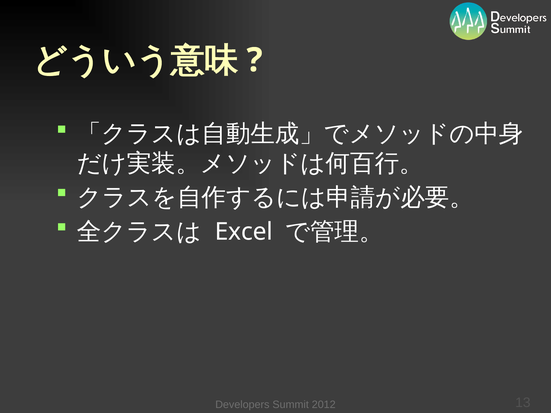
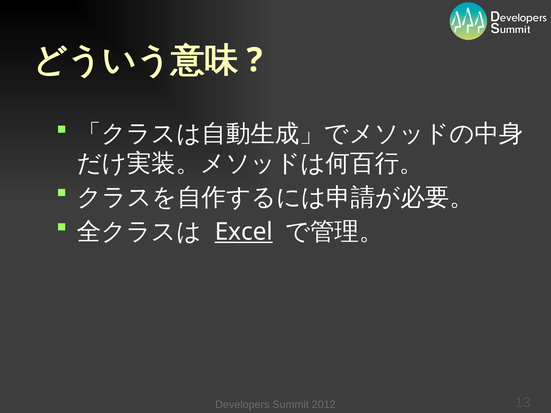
Excel underline: none -> present
